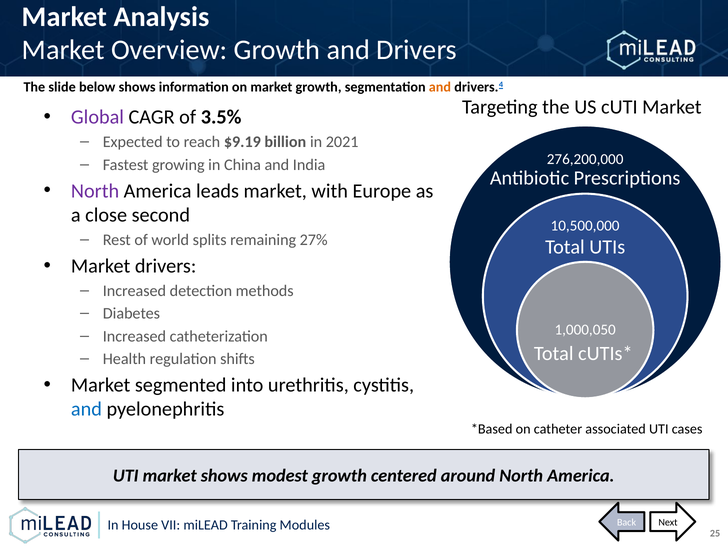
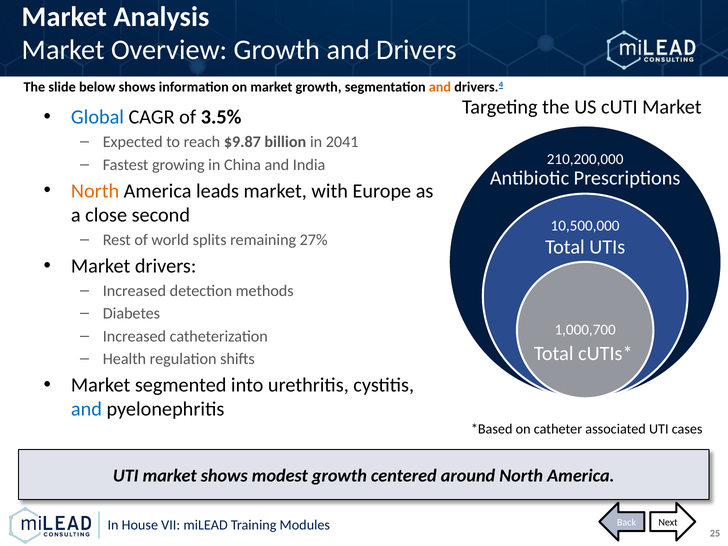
Global colour: purple -> blue
$9.19: $9.19 -> $9.87
2021: 2021 -> 2041
276,200,000: 276,200,000 -> 210,200,000
North at (95, 191) colour: purple -> orange
1,000,050: 1,000,050 -> 1,000,700
